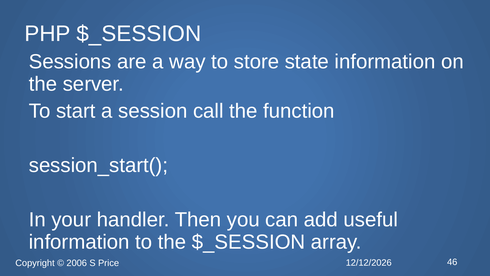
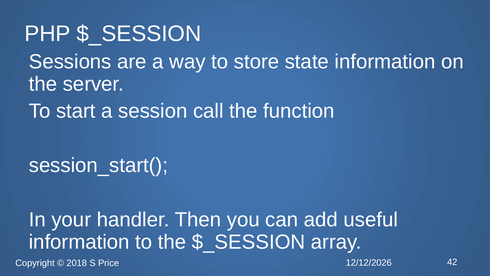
2006: 2006 -> 2018
46: 46 -> 42
